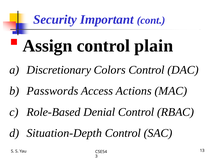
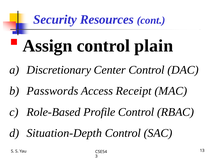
Important: Important -> Resources
Colors: Colors -> Center
Actions: Actions -> Receipt
Denial: Denial -> Profile
